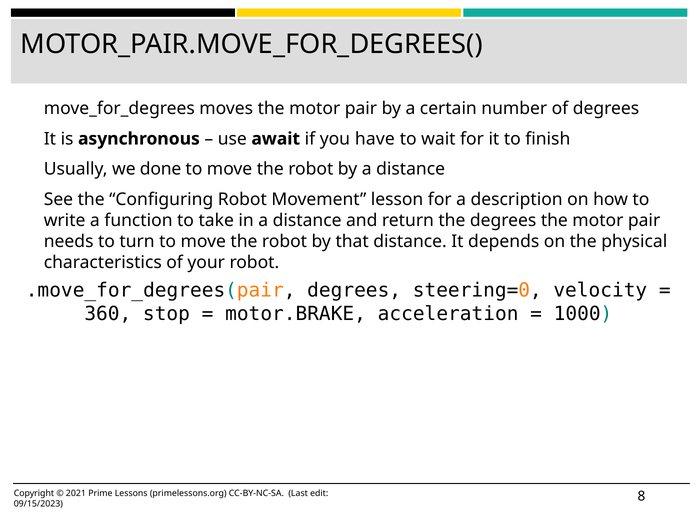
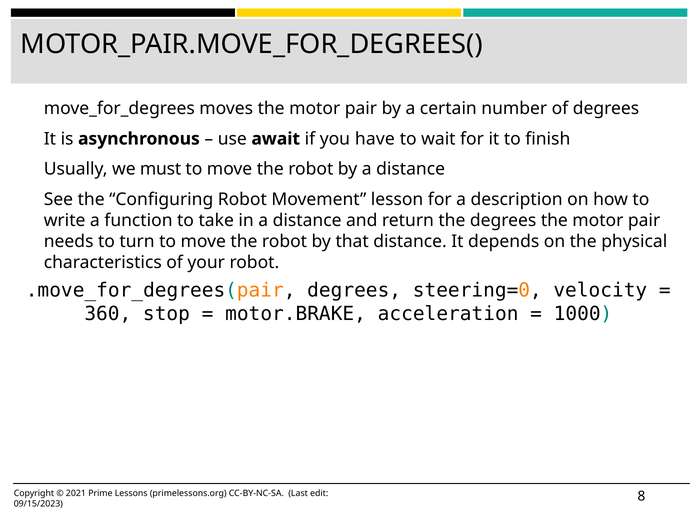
done: done -> must
